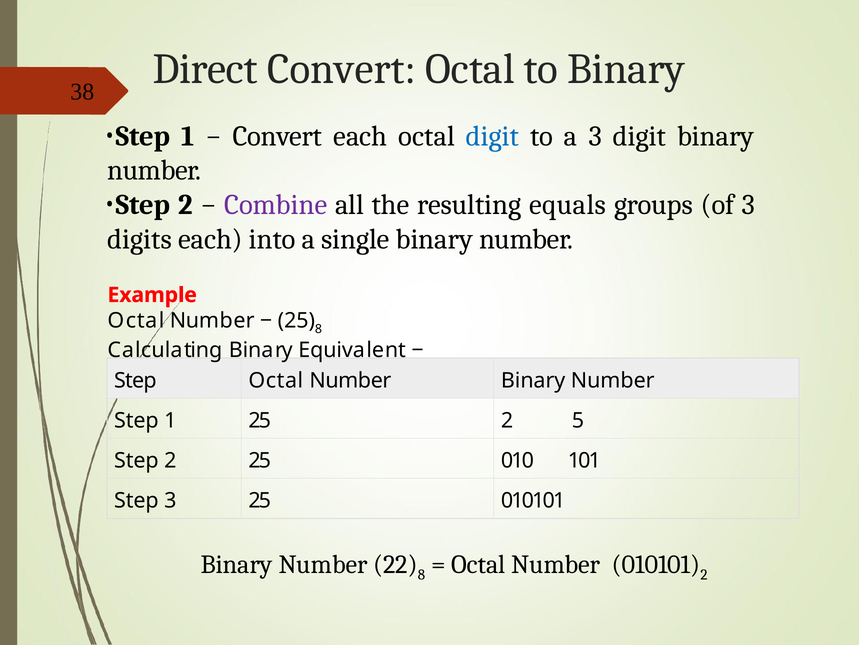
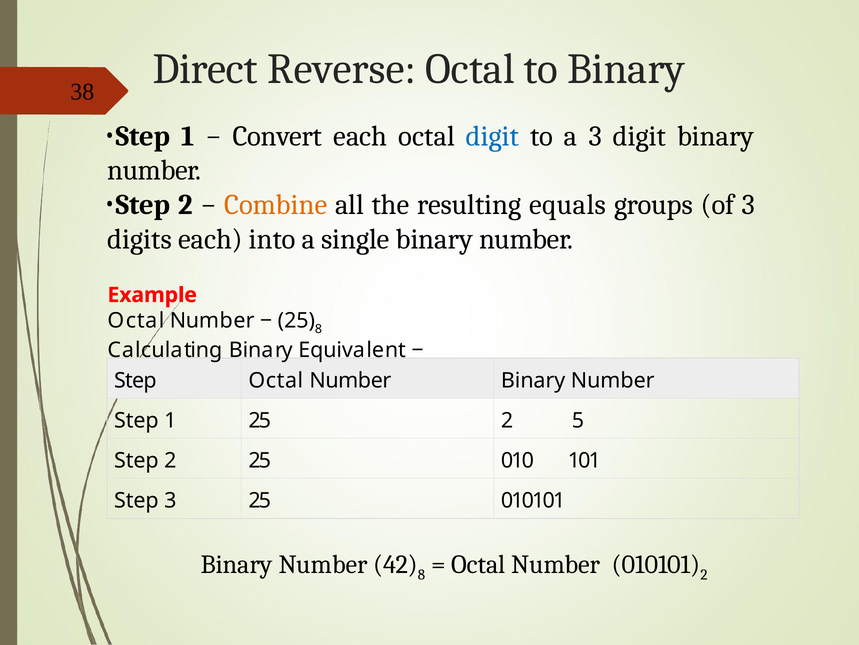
Direct Convert: Convert -> Reverse
Combine colour: purple -> orange
22: 22 -> 42
